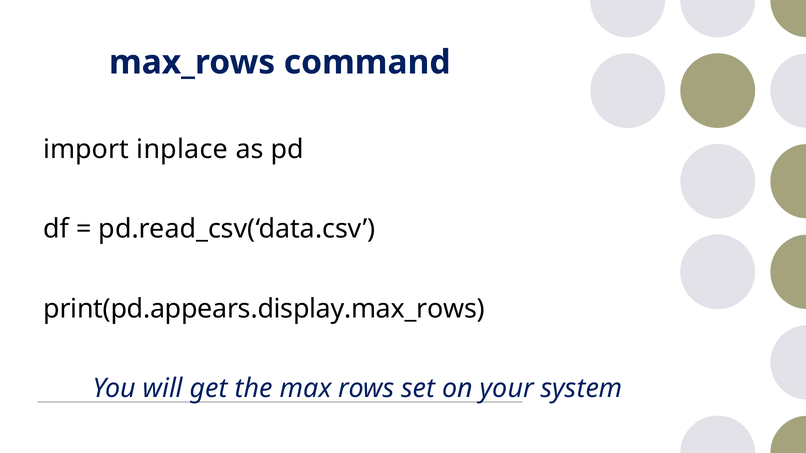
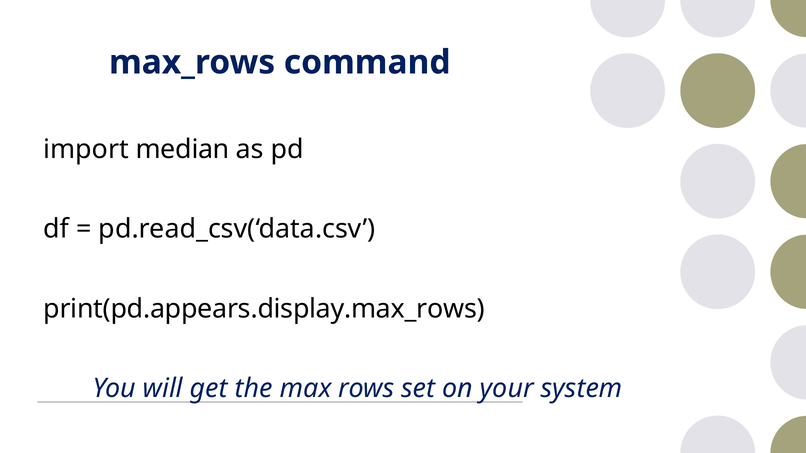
inplace: inplace -> median
